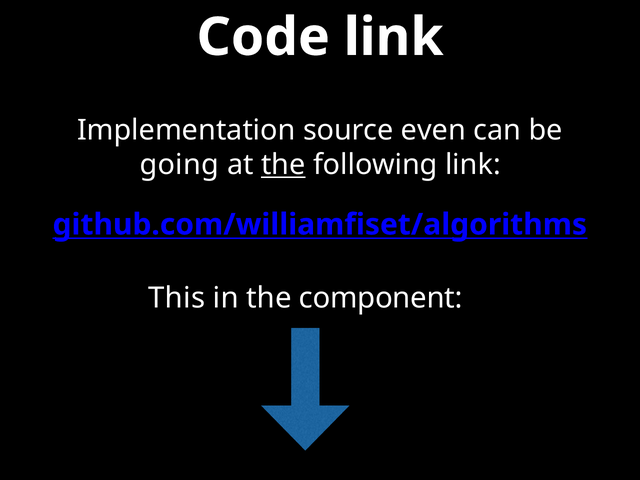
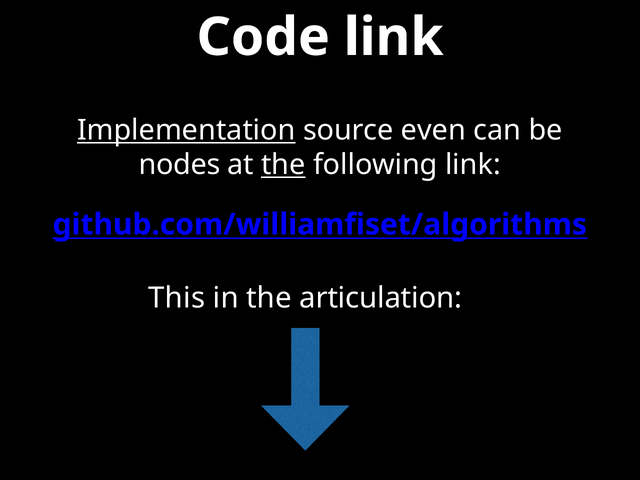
Implementation underline: none -> present
going: going -> nodes
component: component -> articulation
